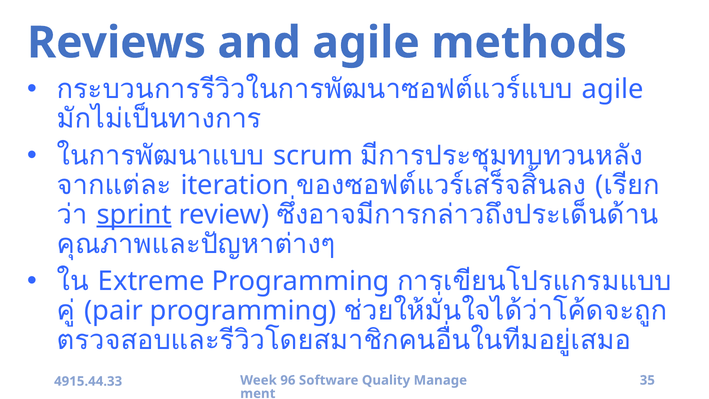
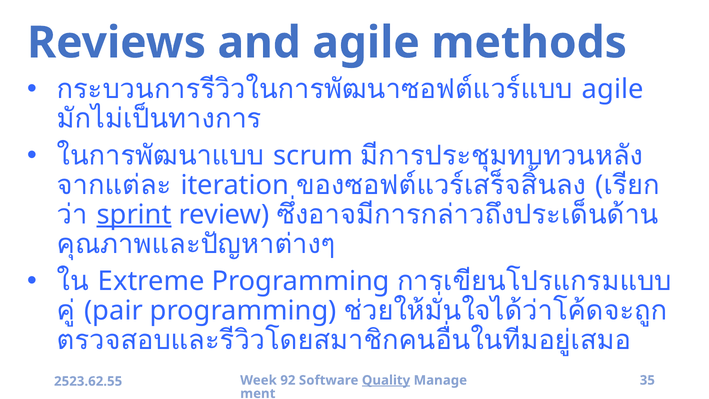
96: 96 -> 92
Quality underline: none -> present
4915.44.33: 4915.44.33 -> 2523.62.55
